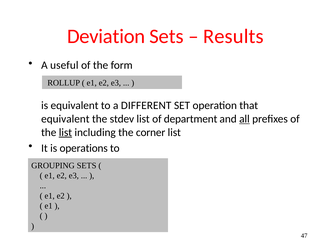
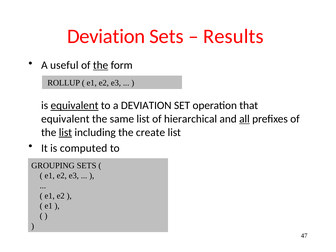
the at (101, 65) underline: none -> present
equivalent at (75, 106) underline: none -> present
a DIFFERENT: DIFFERENT -> DEVIATION
stdev: stdev -> same
department: department -> hierarchical
corner: corner -> create
operations: operations -> computed
